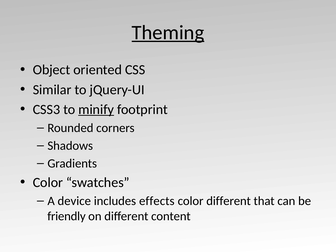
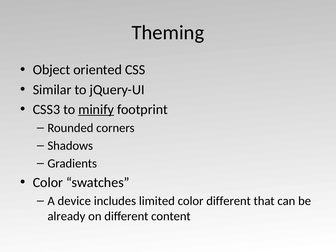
Theming underline: present -> none
effects: effects -> limited
friendly: friendly -> already
